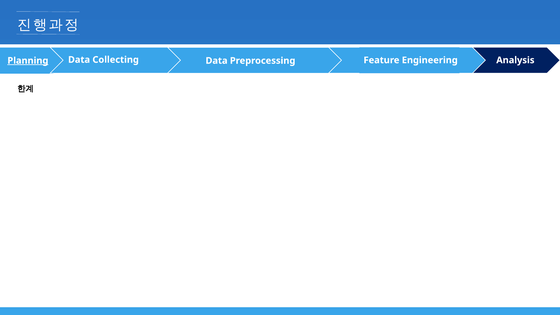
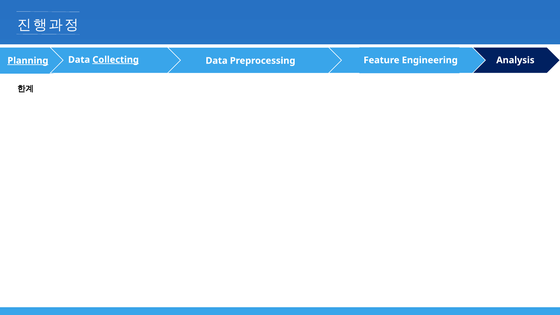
Collecting underline: none -> present
